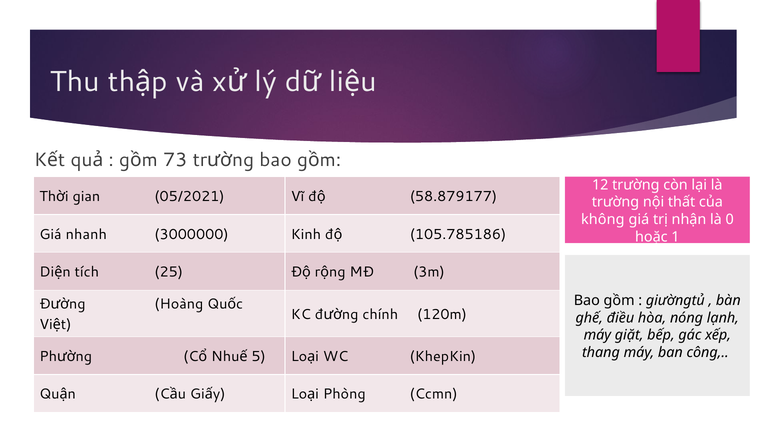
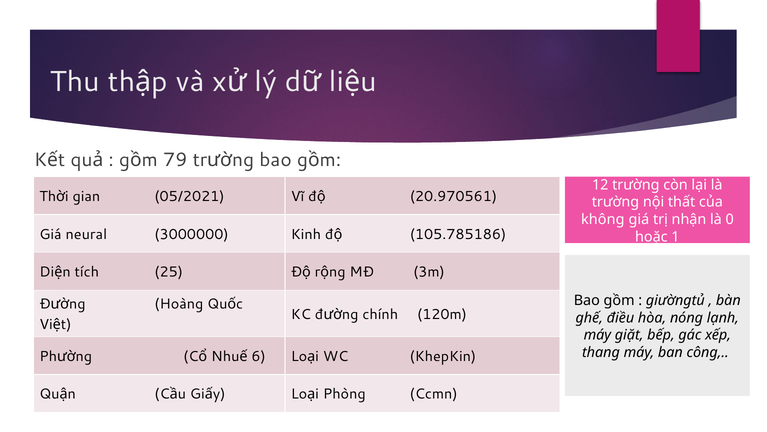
73: 73 -> 79
58.879177: 58.879177 -> 20.970561
nhanh: nhanh -> neural
5: 5 -> 6
